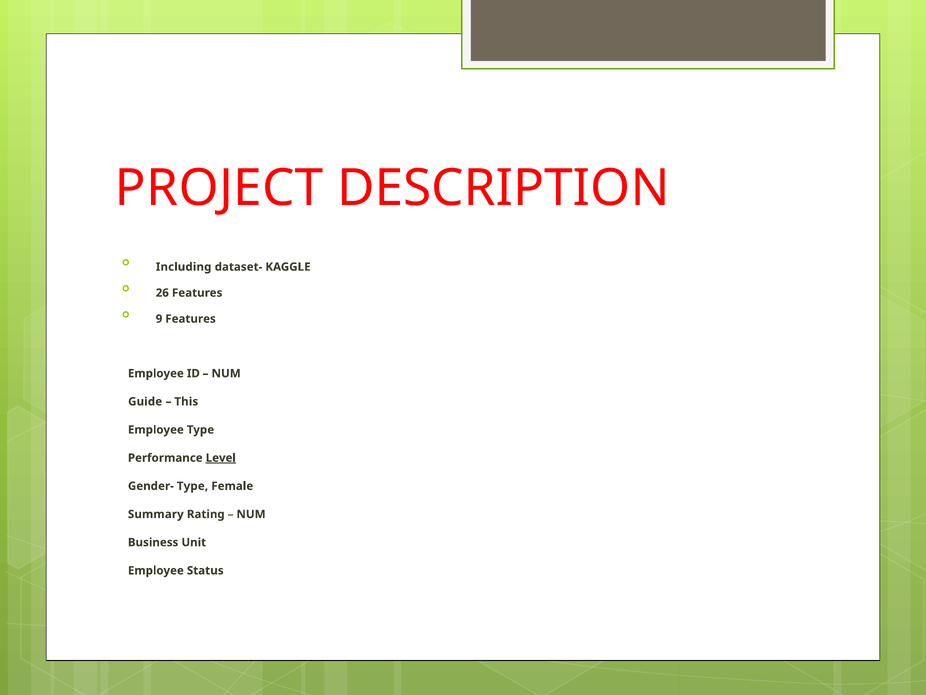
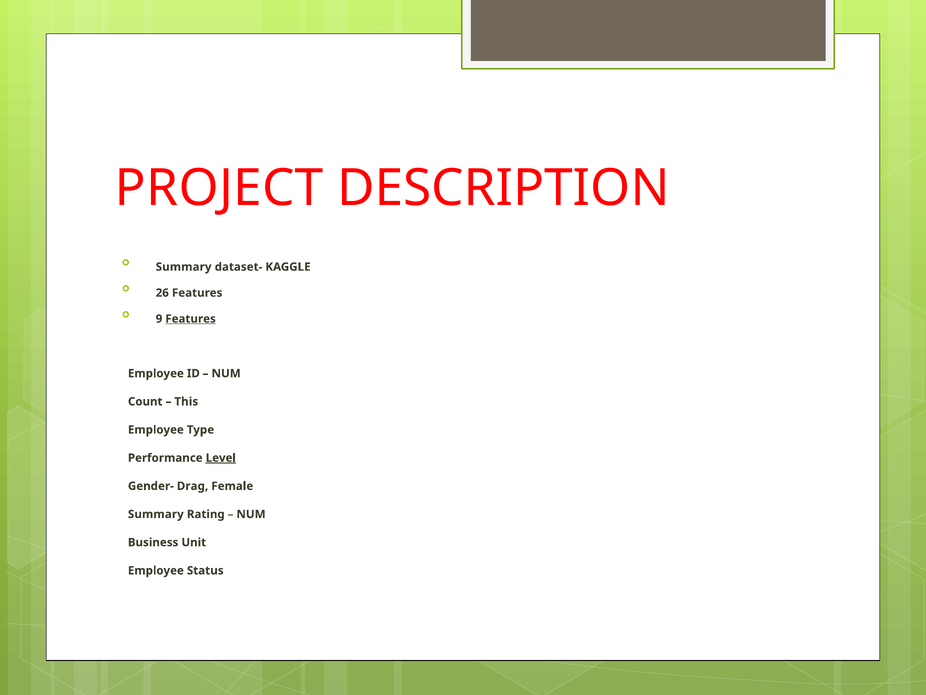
Including at (184, 267): Including -> Summary
Features at (191, 319) underline: none -> present
Guide: Guide -> Count
Gender- Type: Type -> Drag
